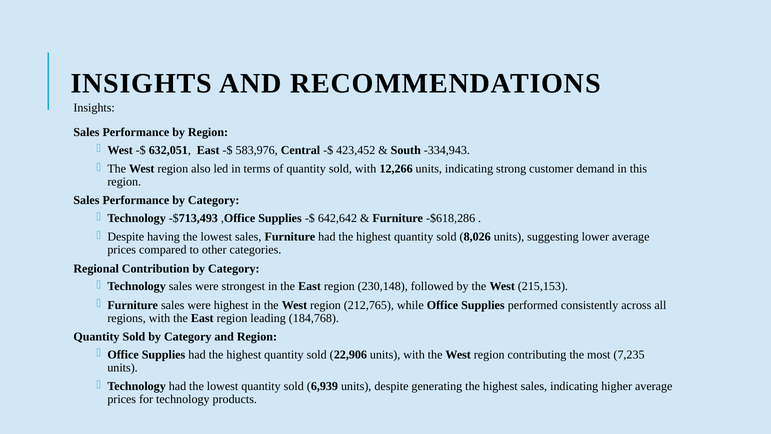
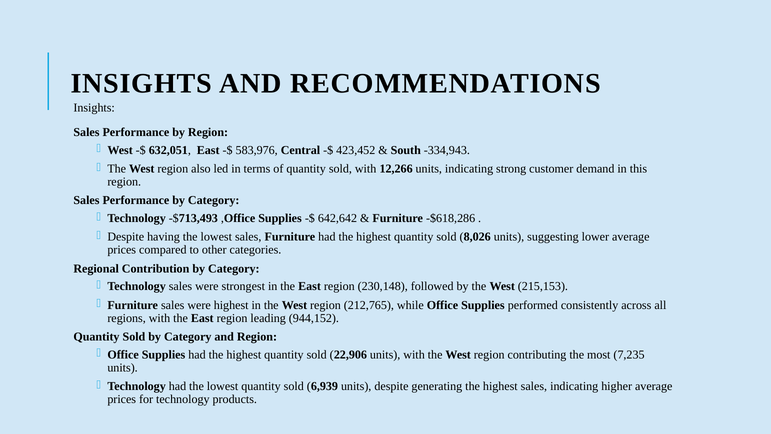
184,768: 184,768 -> 944,152
